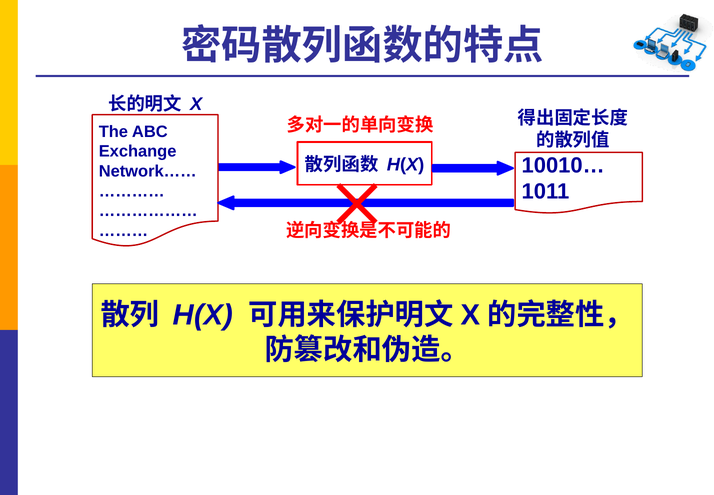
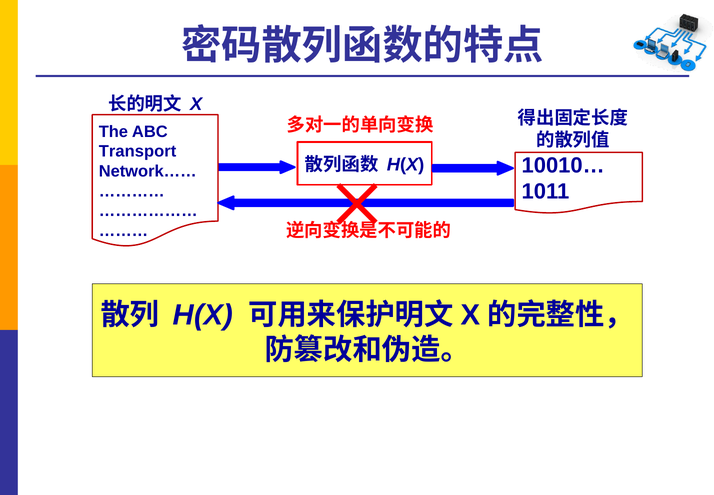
Exchange: Exchange -> Transport
